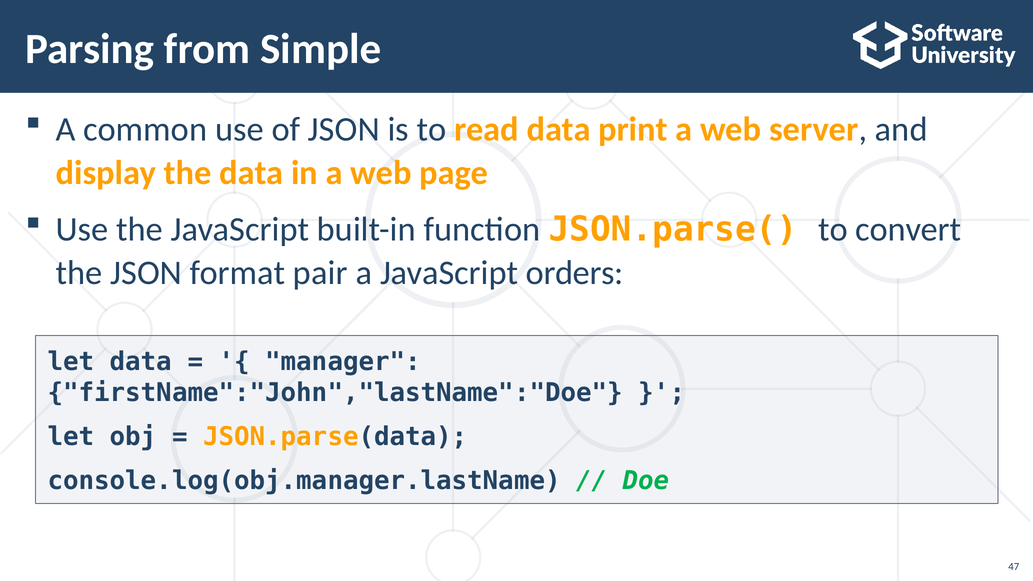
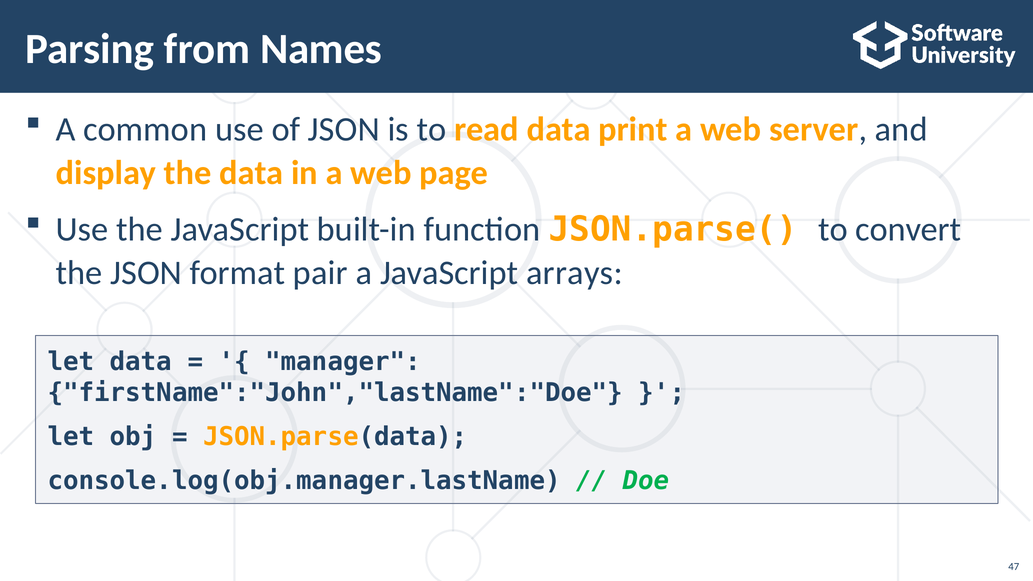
Simple: Simple -> Names
orders: orders -> arrays
